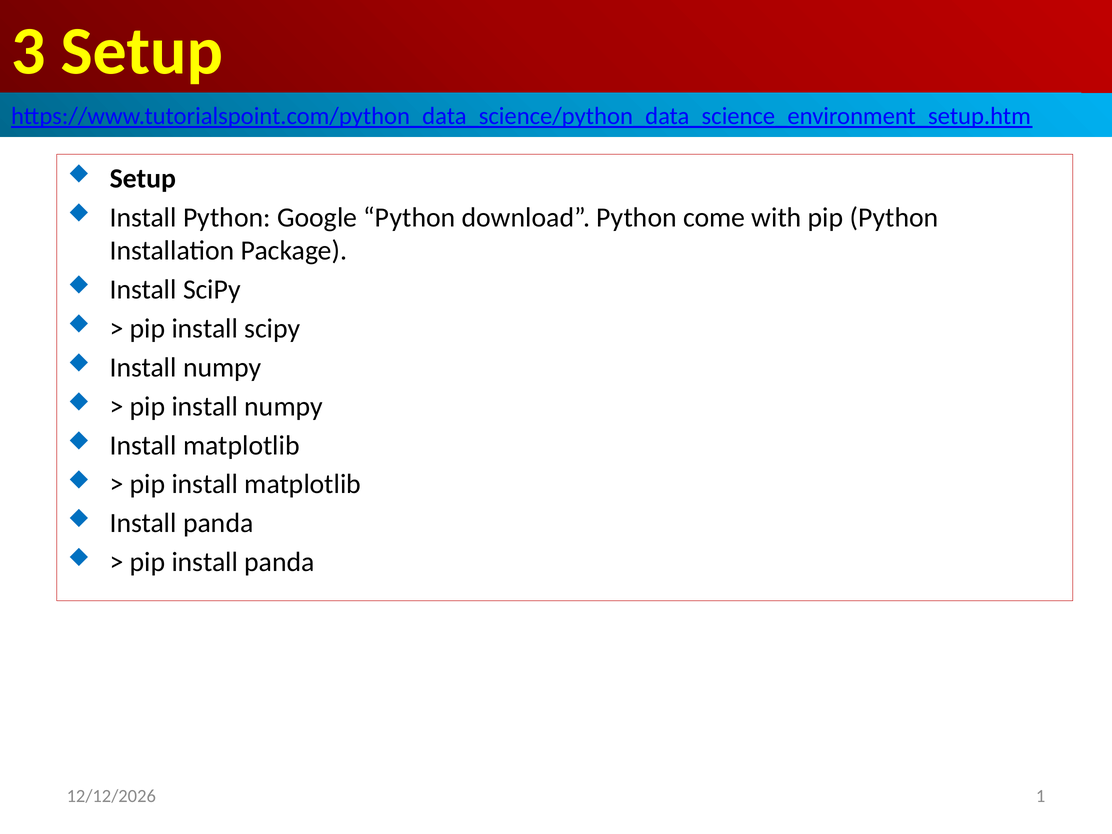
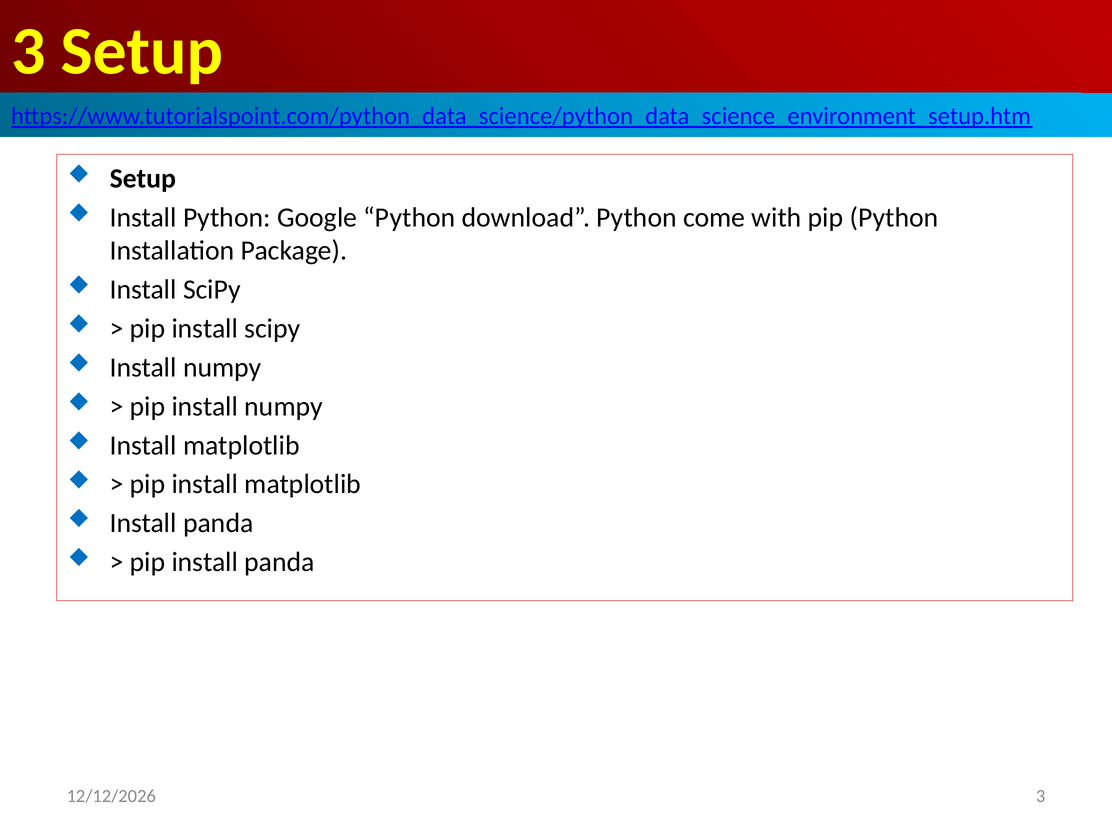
1 at (1041, 796): 1 -> 3
